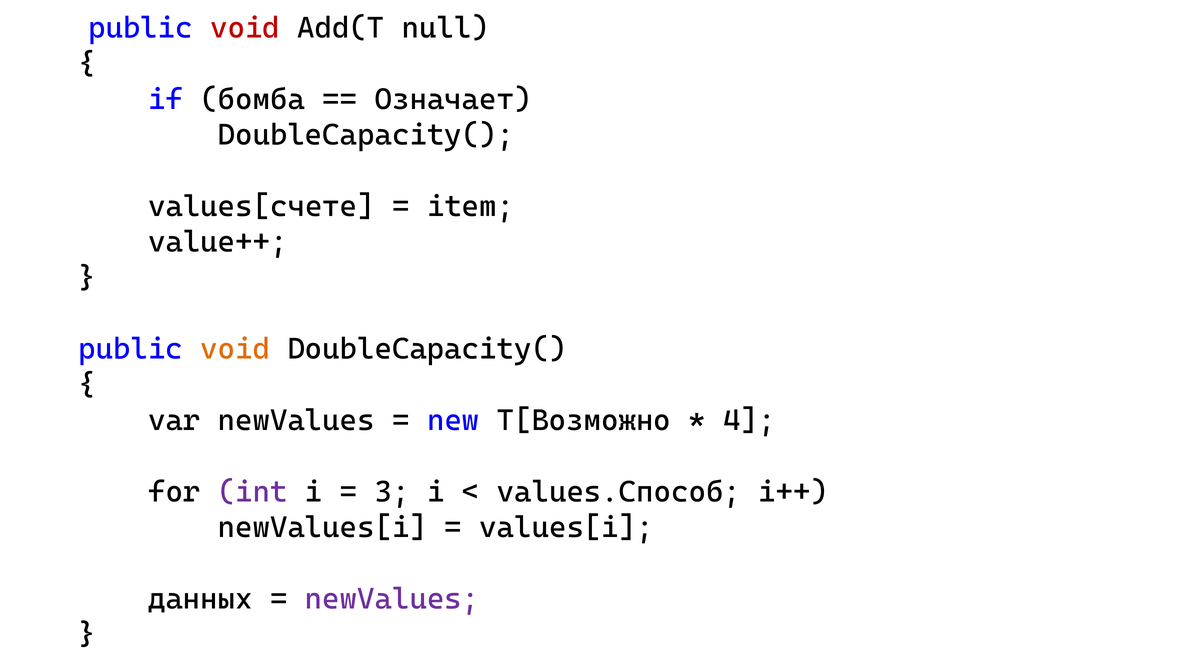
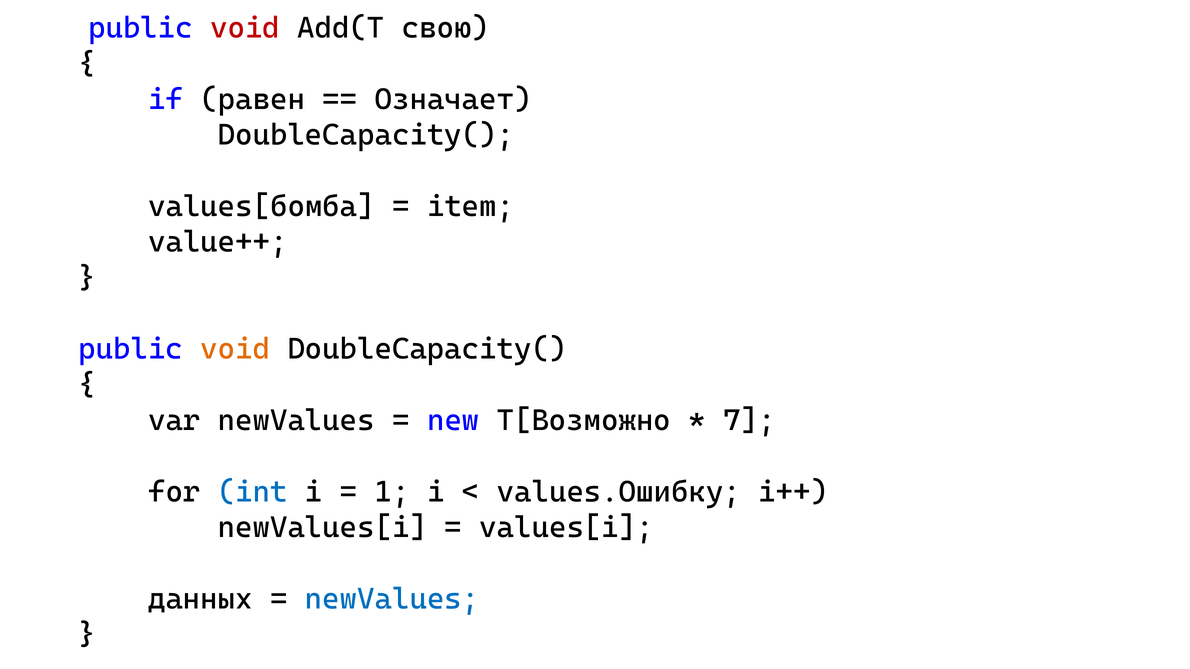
null: null -> свою
бомба: бомба -> равен
values[счете: values[счете -> values[бомба
4: 4 -> 7
int colour: purple -> blue
3: 3 -> 1
values.Способ: values.Способ -> values.Ошибку
newValues at (392, 599) colour: purple -> blue
